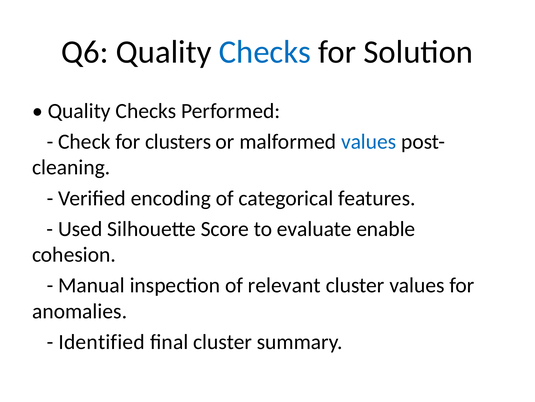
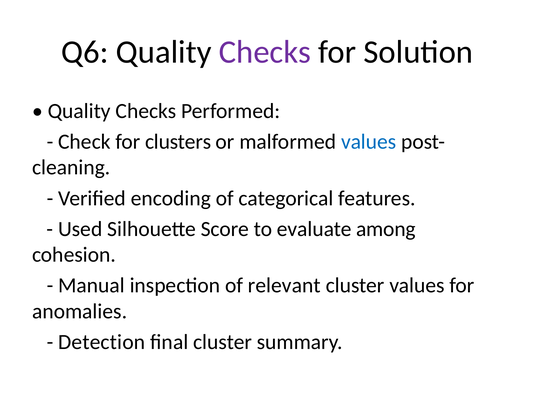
Checks at (265, 52) colour: blue -> purple
enable: enable -> among
Identified: Identified -> Detection
